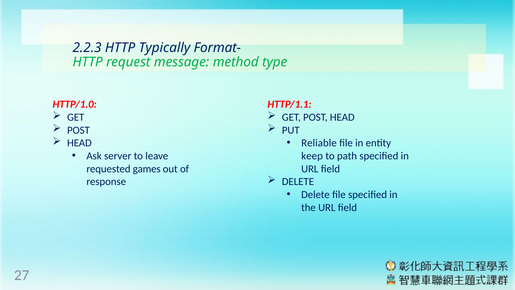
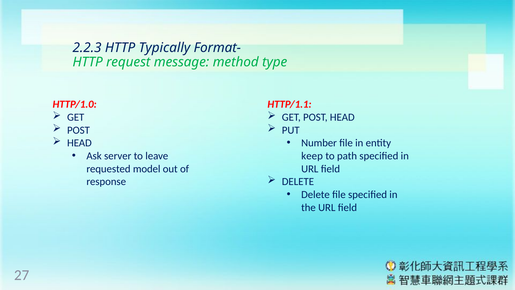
Reliable: Reliable -> Number
games: games -> model
